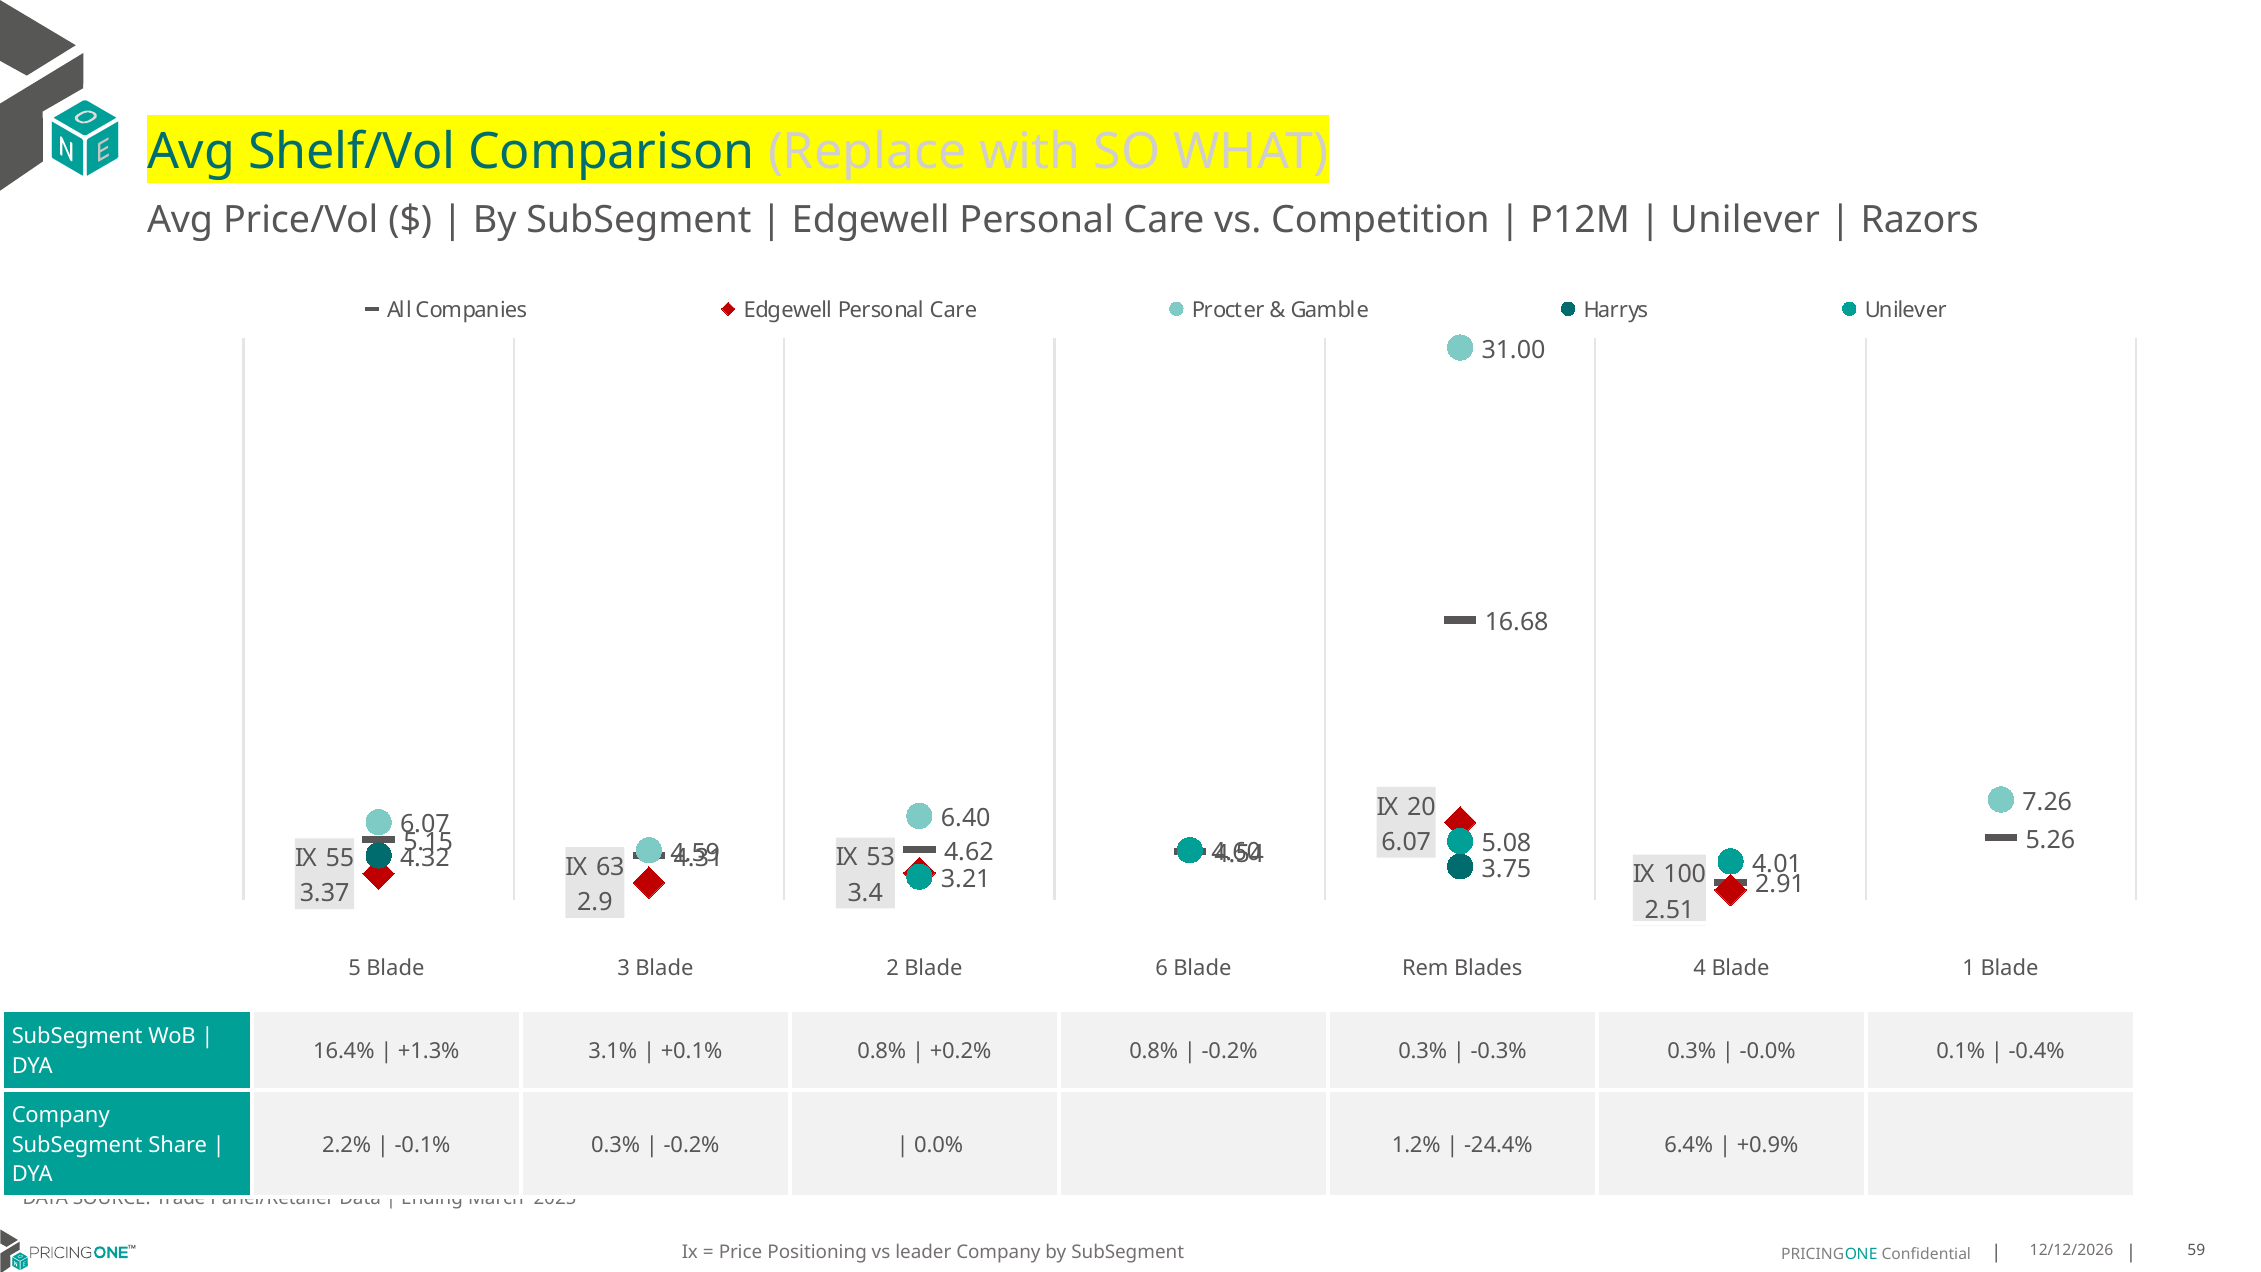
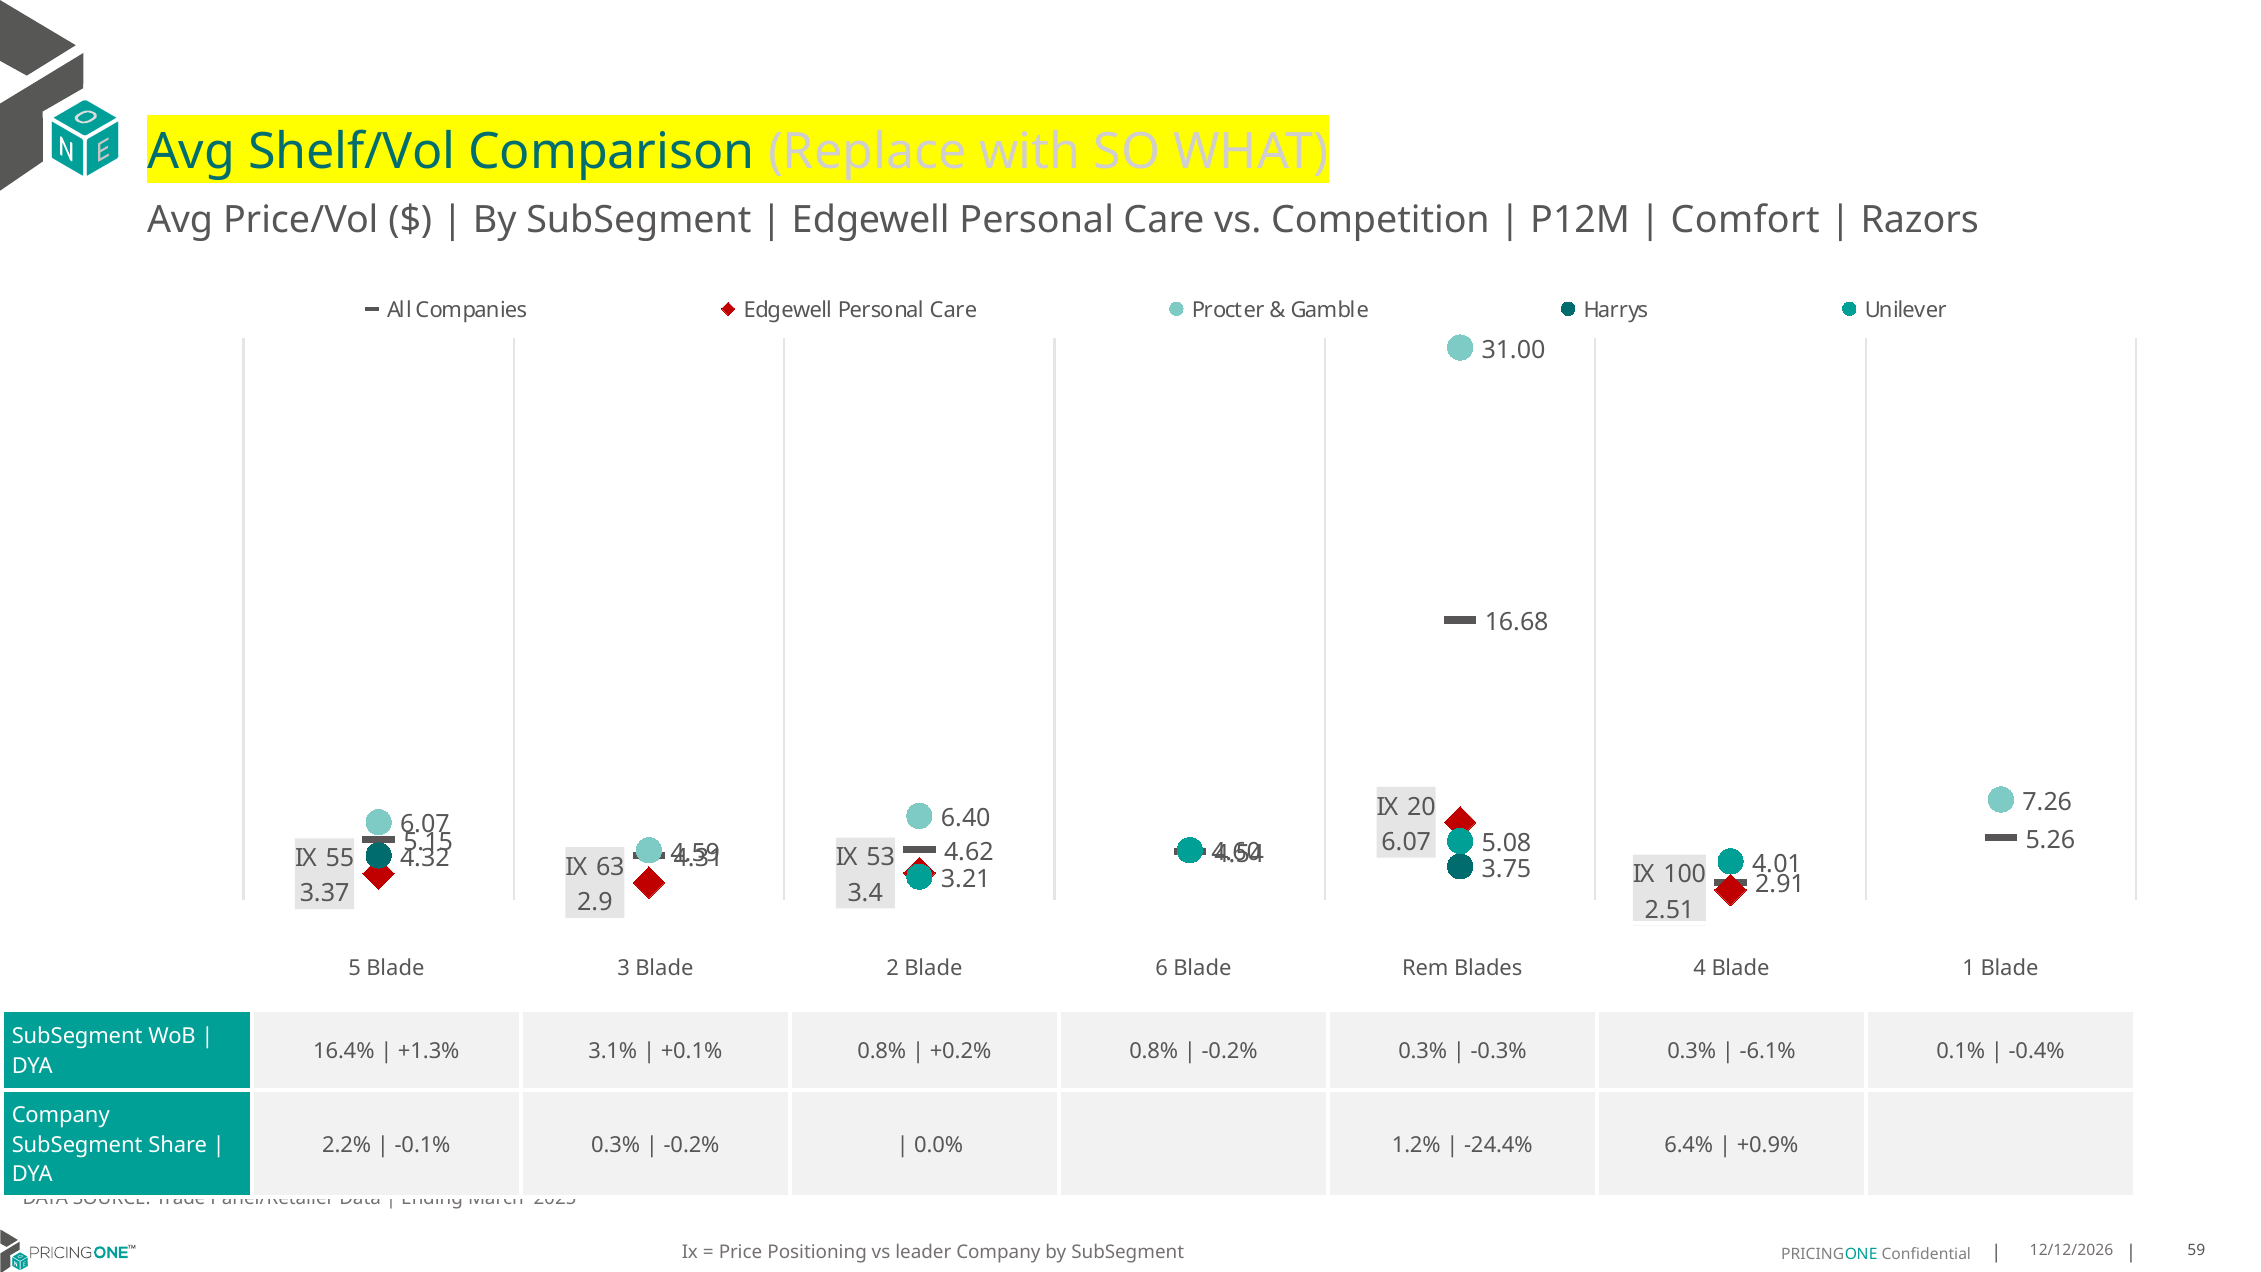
Unilever at (1745, 220): Unilever -> Comfort
-0.0%: -0.0% -> -6.1%
